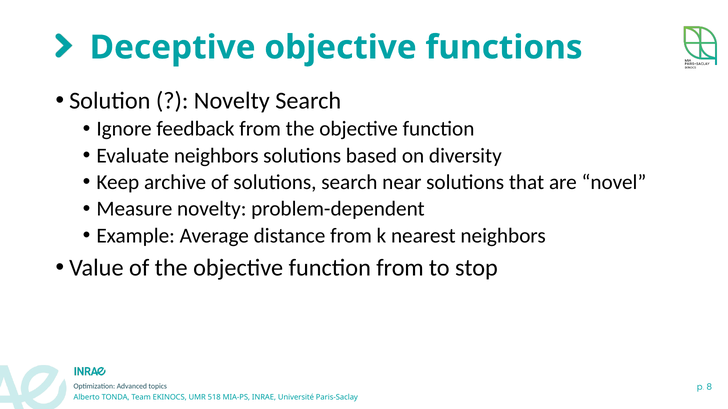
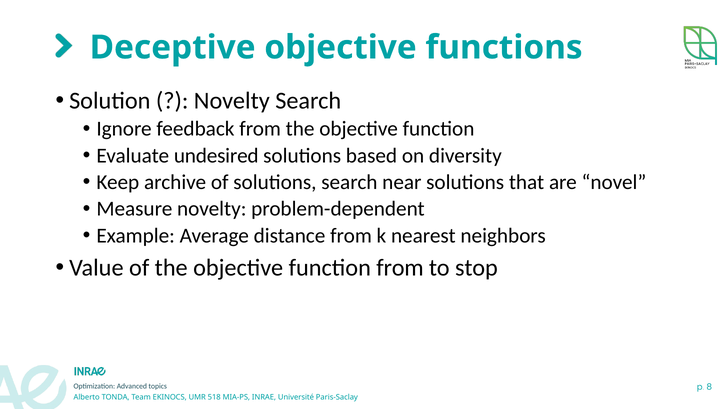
Evaluate neighbors: neighbors -> undesired
